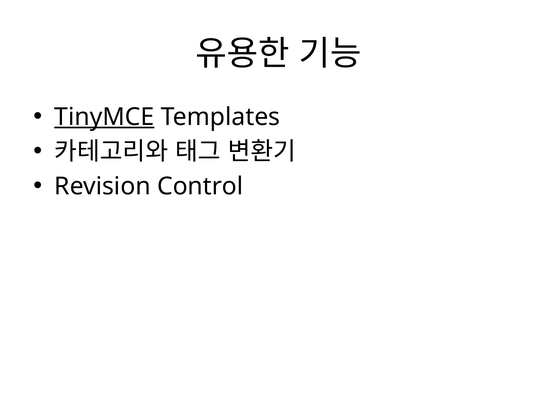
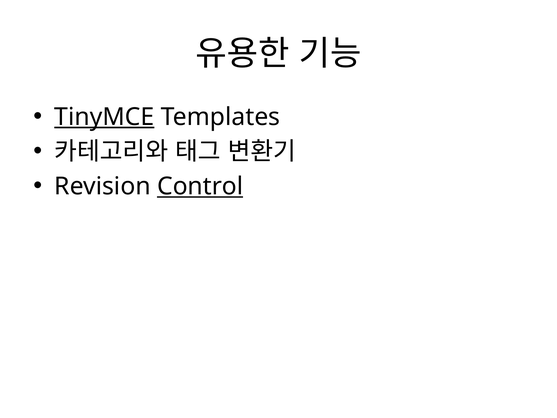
Control underline: none -> present
